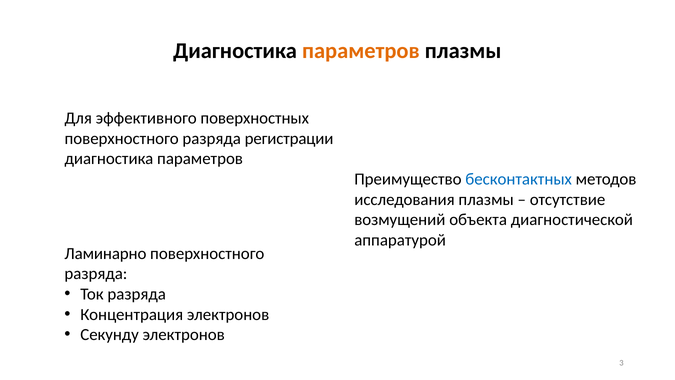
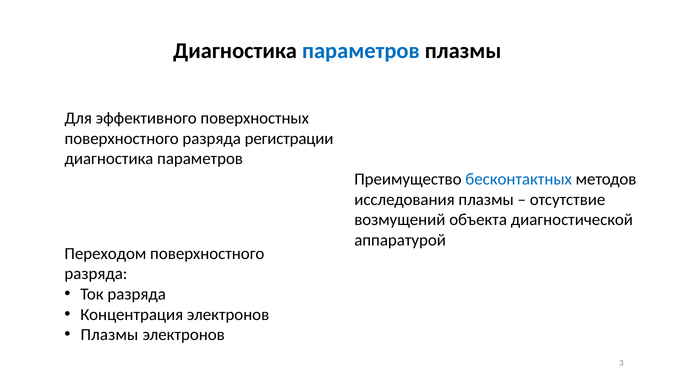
параметров at (361, 51) colour: orange -> blue
Ламинарно: Ламинарно -> Переходом
Секунду at (110, 334): Секунду -> Плазмы
